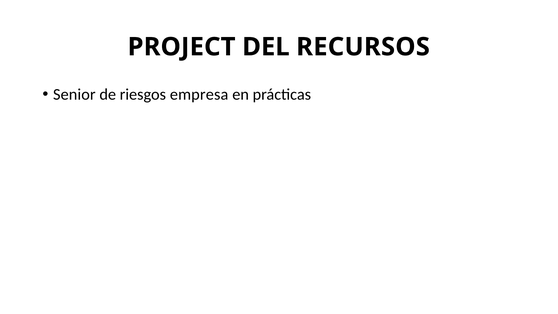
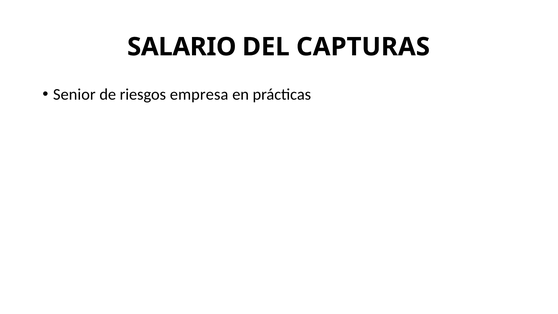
PROJECT: PROJECT -> SALARIO
RECURSOS: RECURSOS -> CAPTURAS
